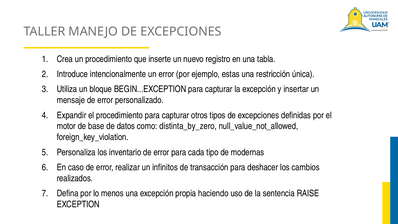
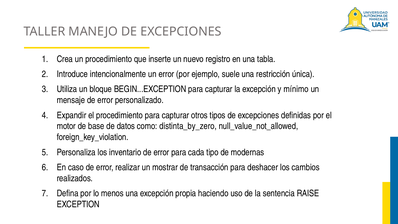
estas: estas -> suele
insertar: insertar -> mínimo
infinitos: infinitos -> mostrar
